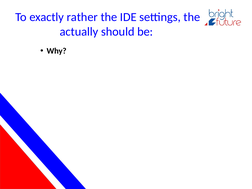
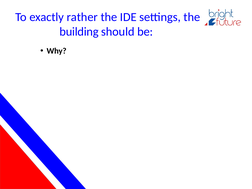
actually: actually -> building
